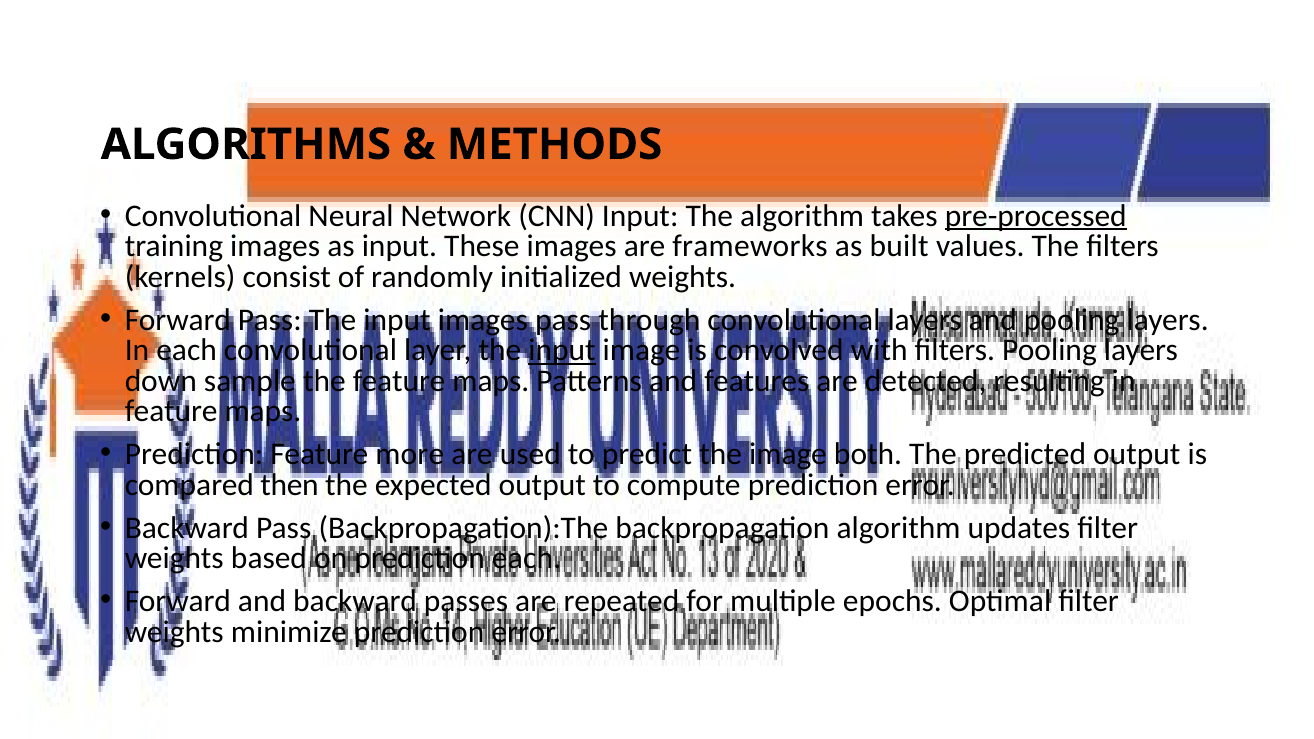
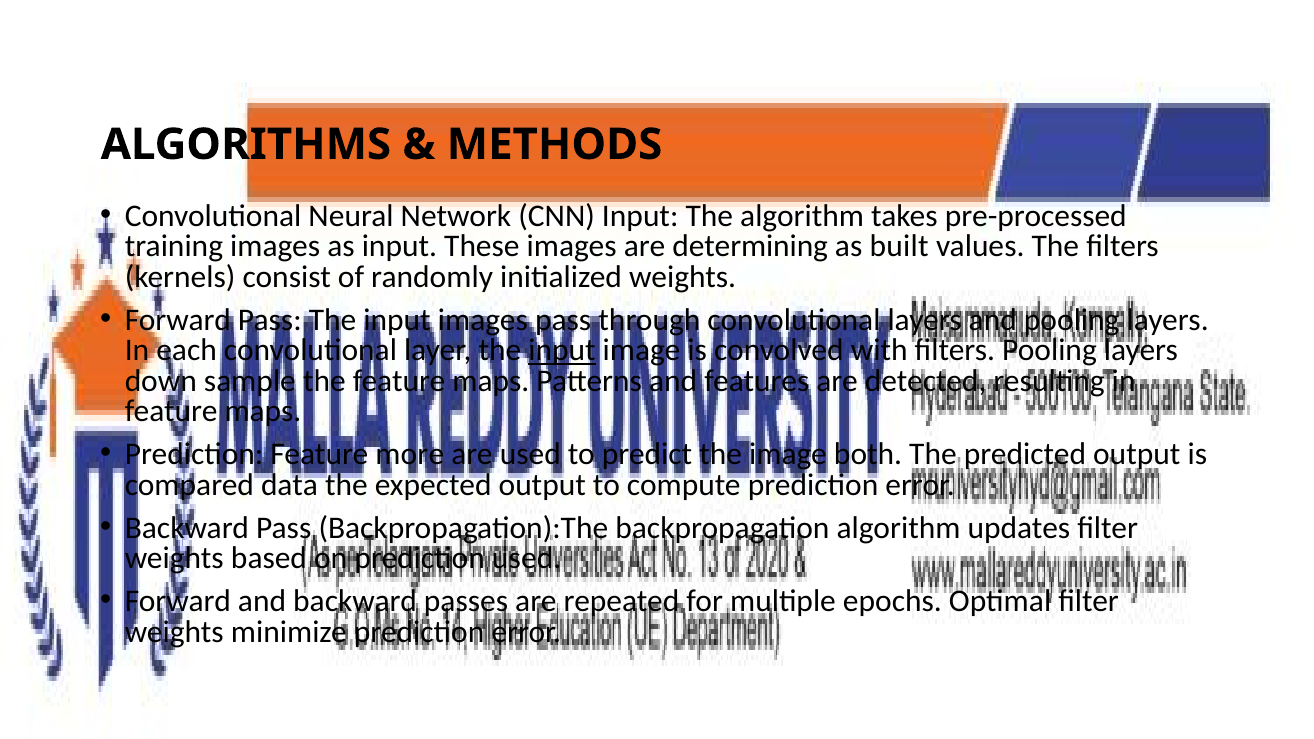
pre-processed underline: present -> none
frameworks: frameworks -> determining
then: then -> data
prediction each: each -> used
